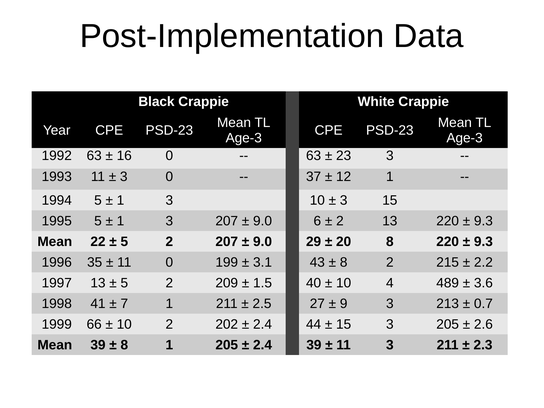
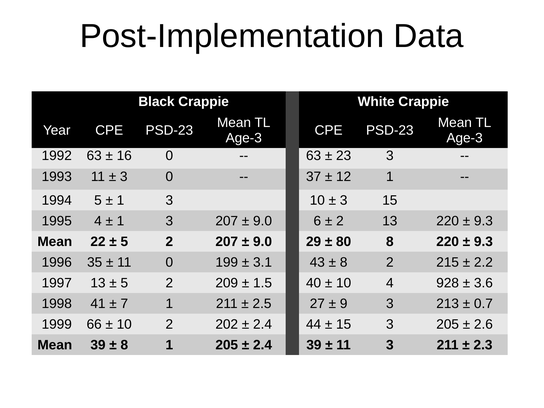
1995 5: 5 -> 4
20: 20 -> 80
489: 489 -> 928
